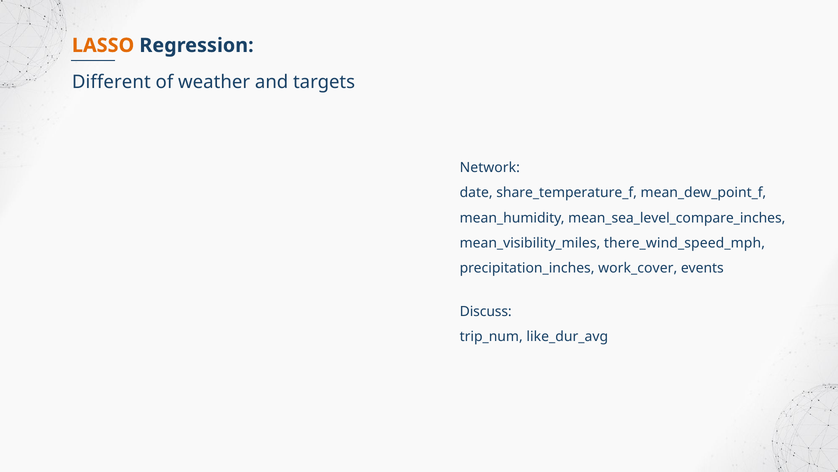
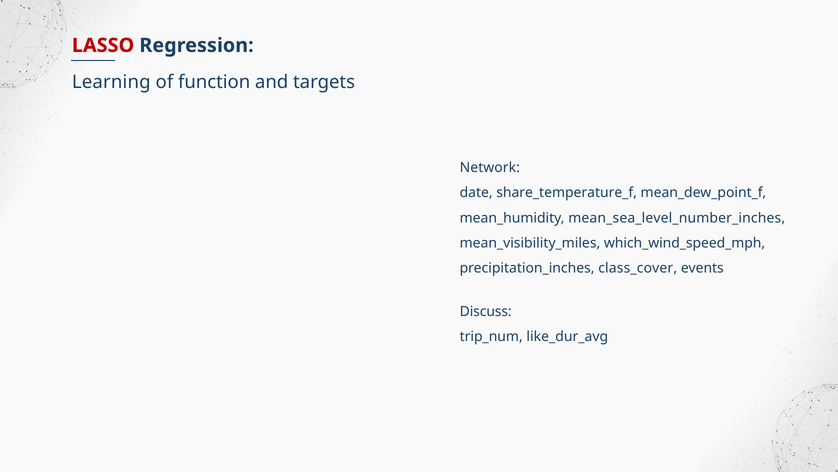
LASSO colour: orange -> red
Different: Different -> Learning
weather: weather -> function
mean_sea_level_compare_inches: mean_sea_level_compare_inches -> mean_sea_level_number_inches
there_wind_speed_mph: there_wind_speed_mph -> which_wind_speed_mph
work_cover: work_cover -> class_cover
